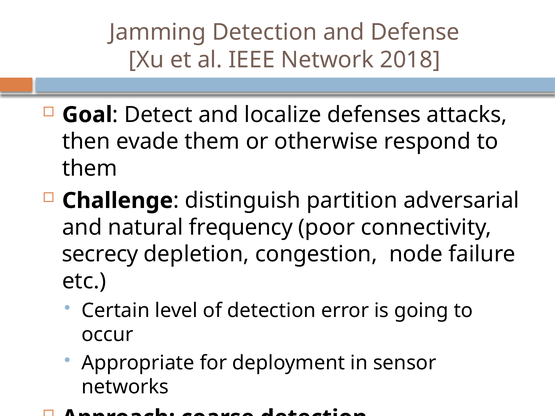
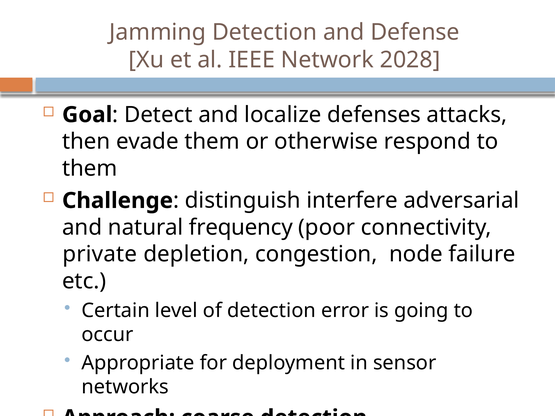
2018: 2018 -> 2028
partition: partition -> interfere
secrecy: secrecy -> private
